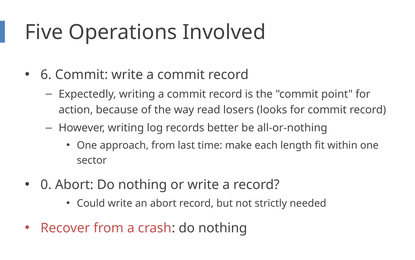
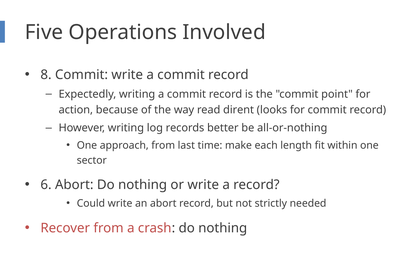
6: 6 -> 8
losers: losers -> dirent
0: 0 -> 6
